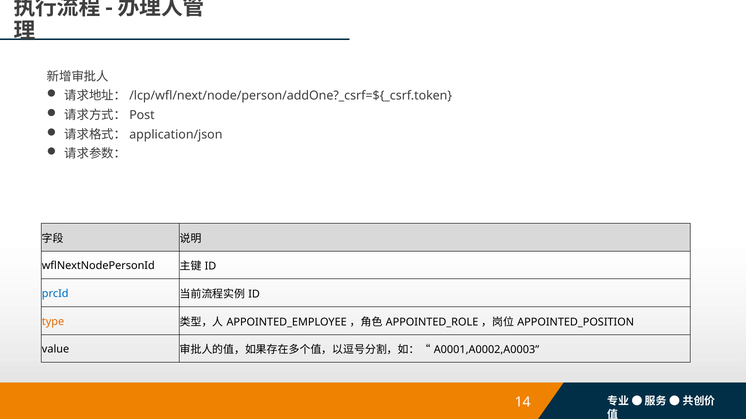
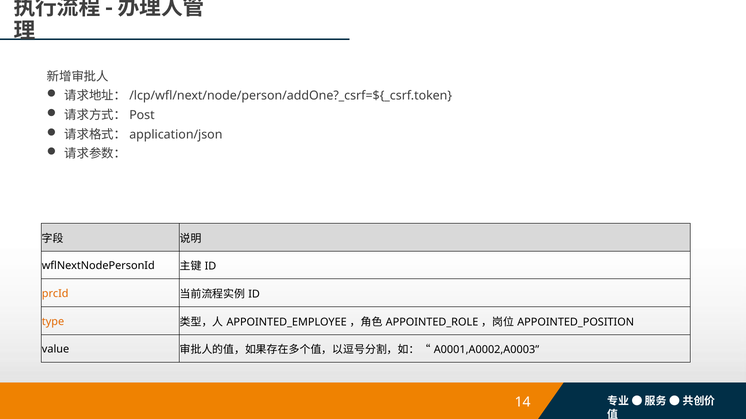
prcId colour: blue -> orange
